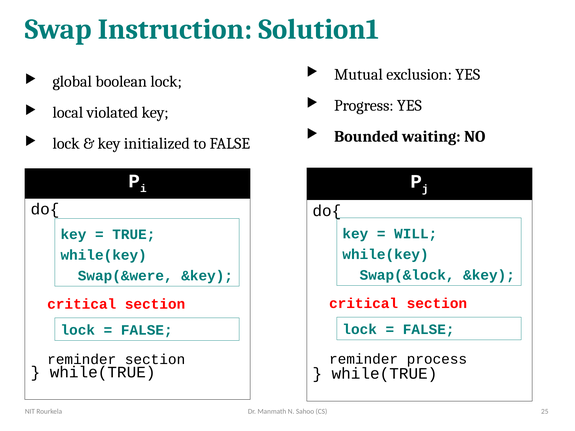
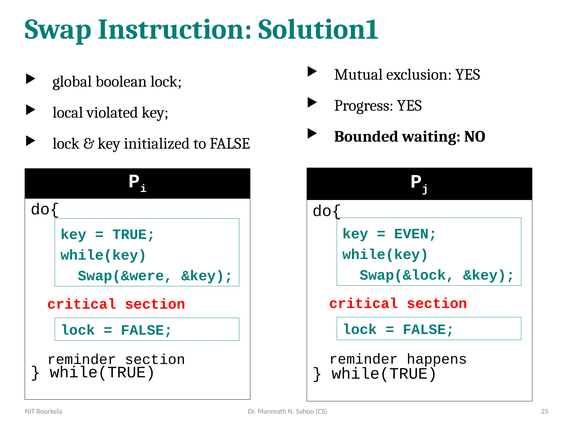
WILL: WILL -> EVEN
process: process -> happens
